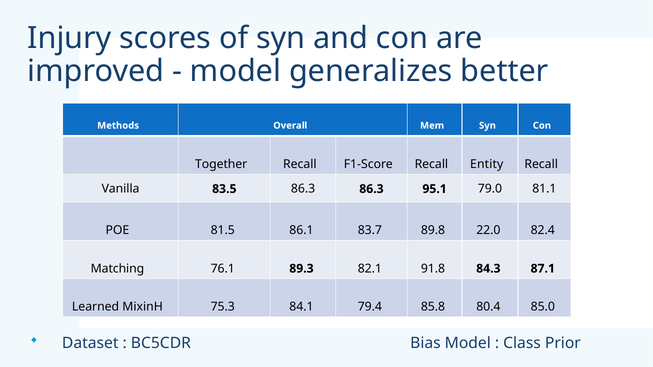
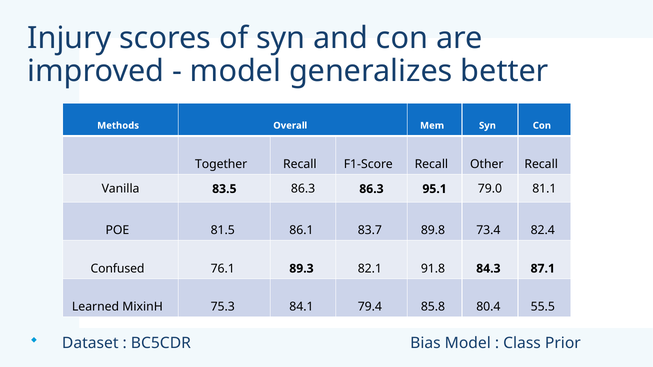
Entity: Entity -> Other
22.0: 22.0 -> 73.4
Matching: Matching -> Confused
85.0: 85.0 -> 55.5
